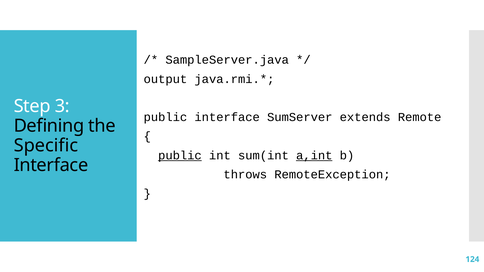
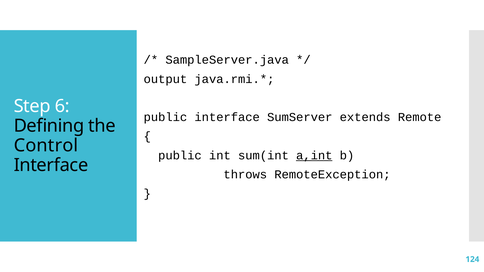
3: 3 -> 6
Specific: Specific -> Control
public at (180, 156) underline: present -> none
